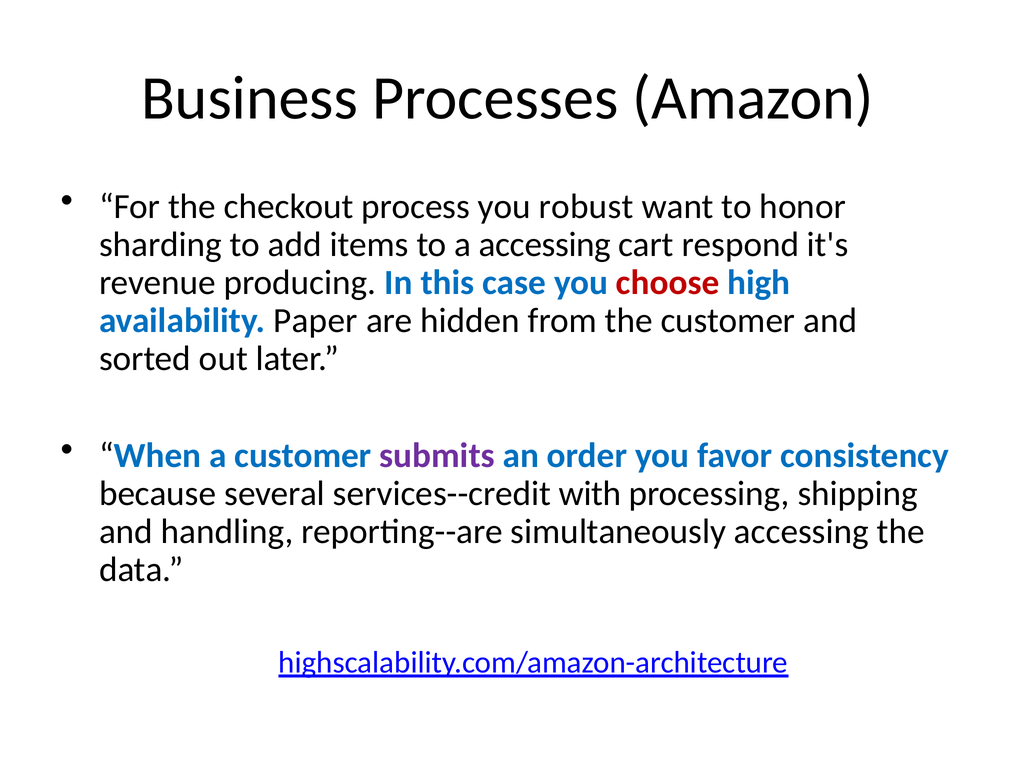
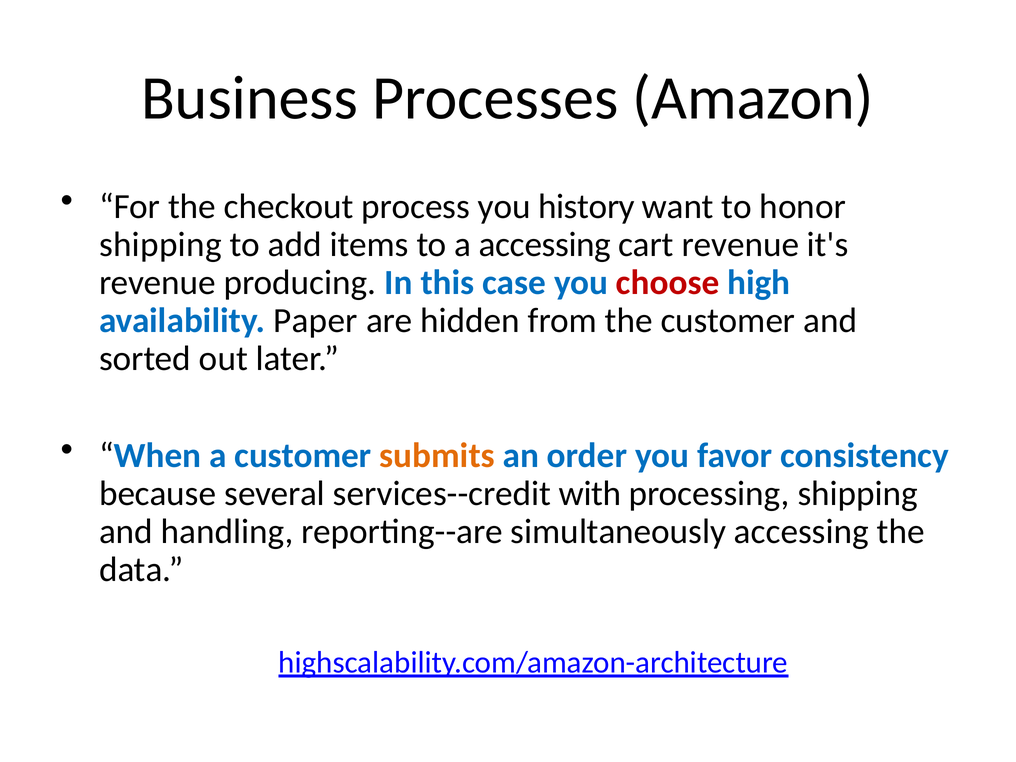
robust: robust -> history
sharding at (160, 245): sharding -> shipping
cart respond: respond -> revenue
submits colour: purple -> orange
